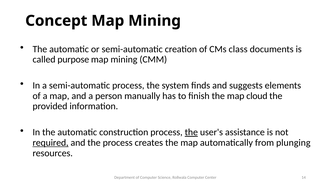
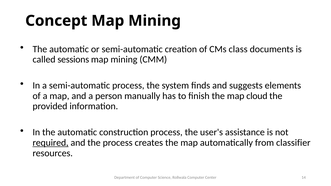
purpose: purpose -> sessions
the at (191, 132) underline: present -> none
plunging: plunging -> classifier
